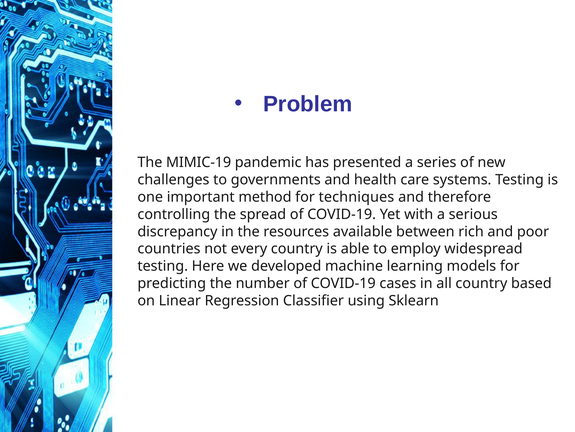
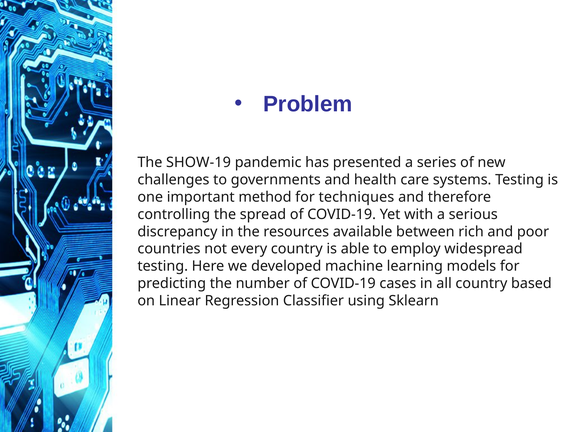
MIMIC-19: MIMIC-19 -> SHOW-19
